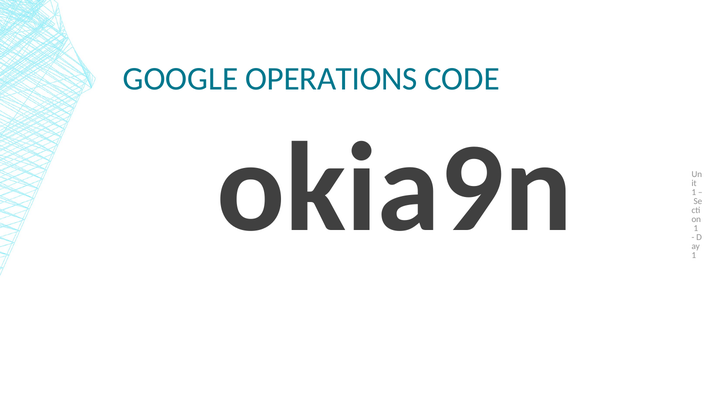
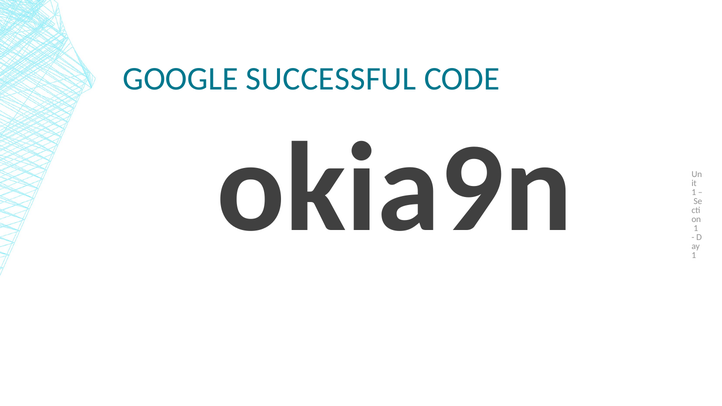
OPERATIONS: OPERATIONS -> SUCCESSFUL
